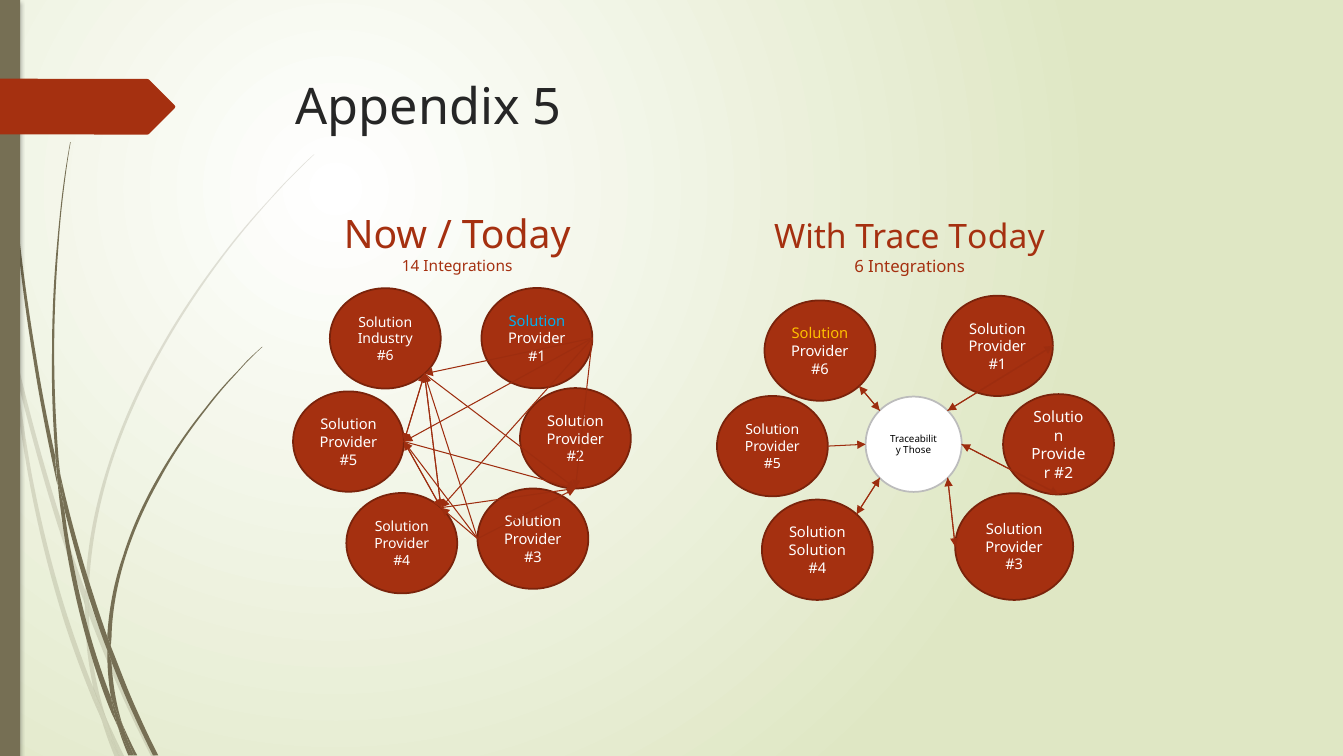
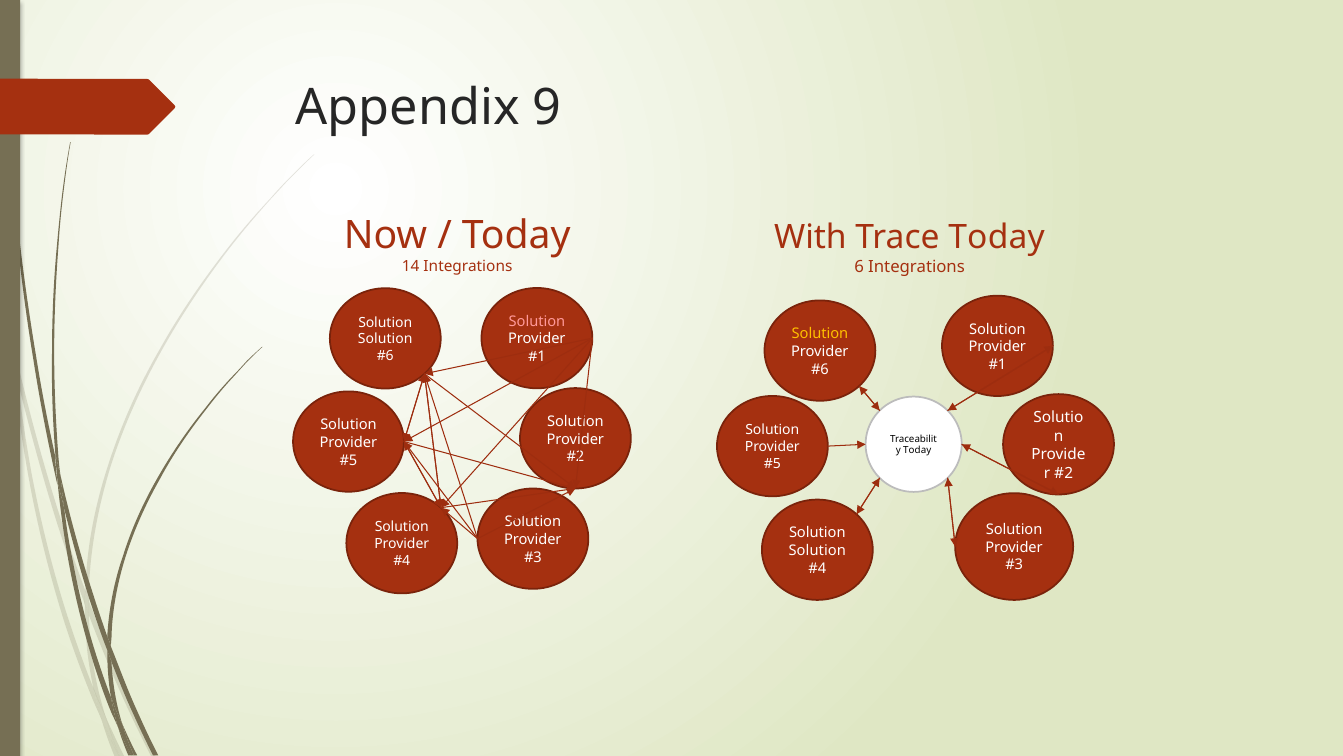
5: 5 -> 9
Solution at (537, 321) colour: light blue -> pink
Industry at (385, 339): Industry -> Solution
Those at (917, 450): Those -> Today
